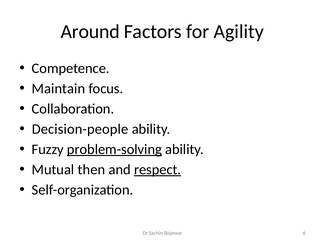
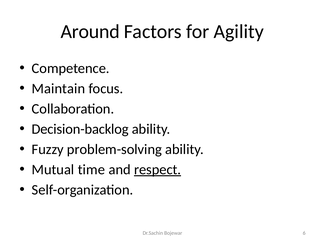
Decision-people: Decision-people -> Decision-backlog
problem-solving underline: present -> none
then: then -> time
